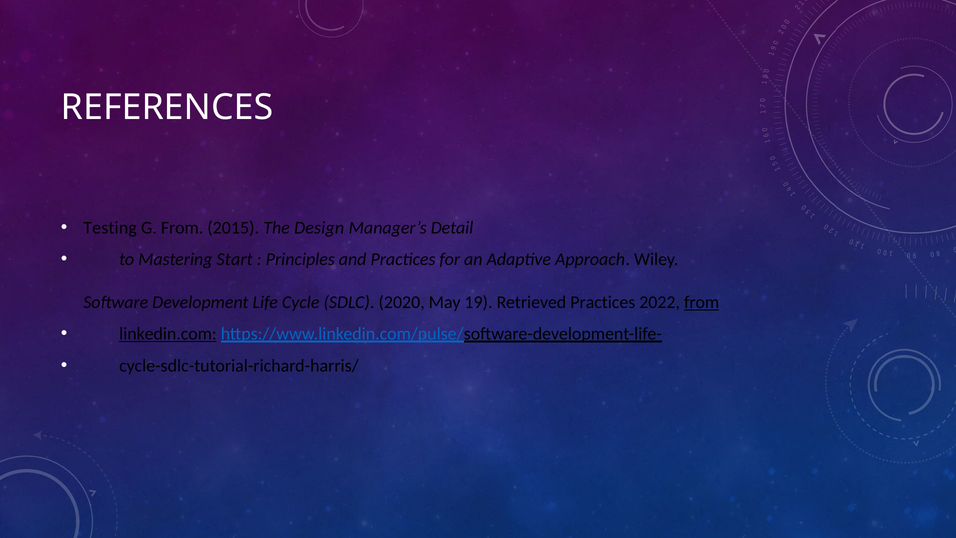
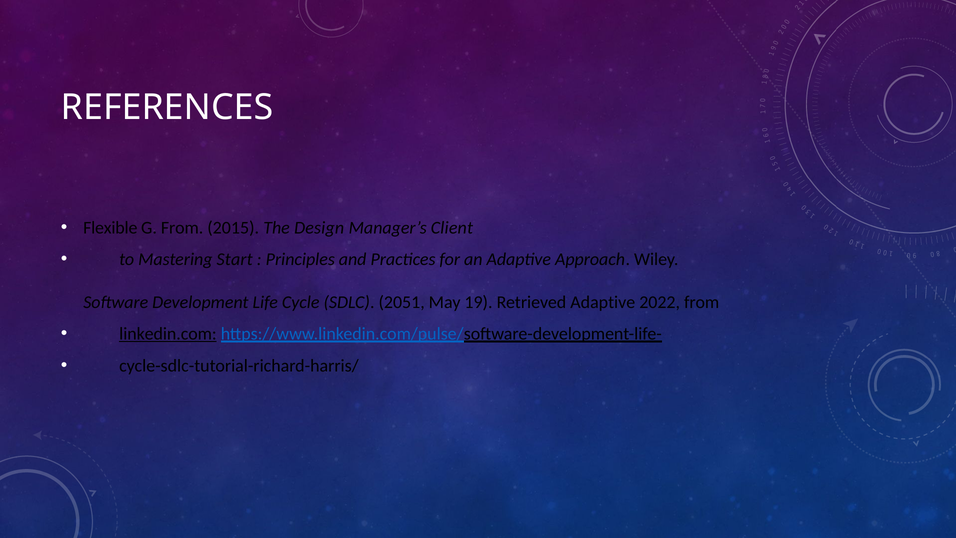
Testing: Testing -> Flexible
Detail: Detail -> Client
2020: 2020 -> 2051
Retrieved Practices: Practices -> Adaptive
from at (702, 302) underline: present -> none
